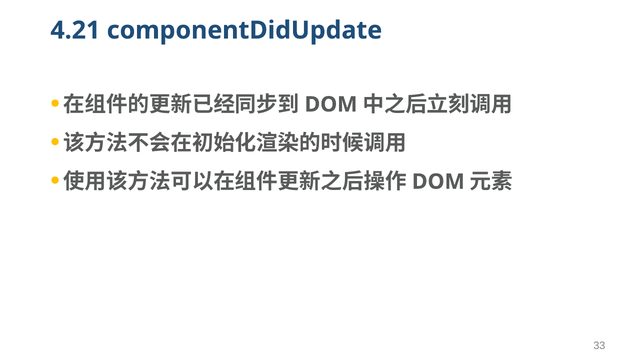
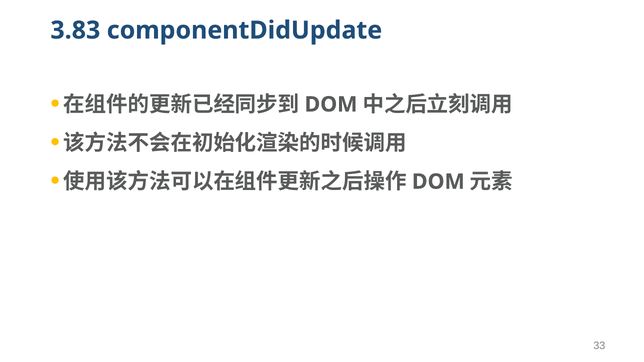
4.21: 4.21 -> 3.83
